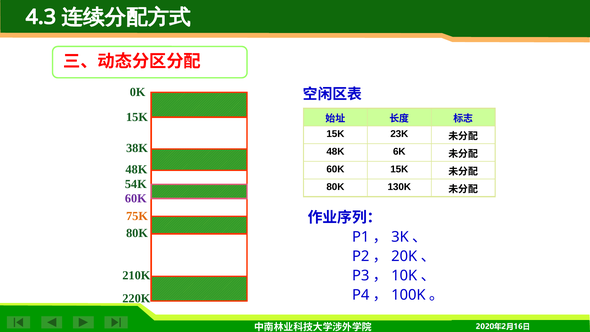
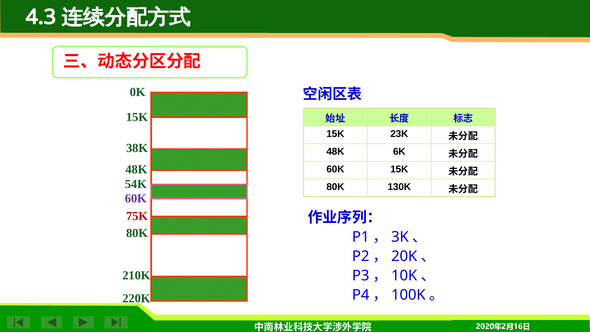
75K colour: orange -> red
